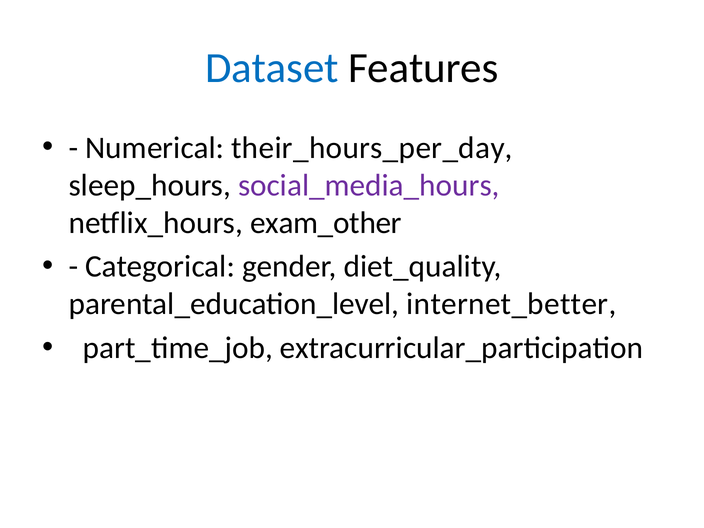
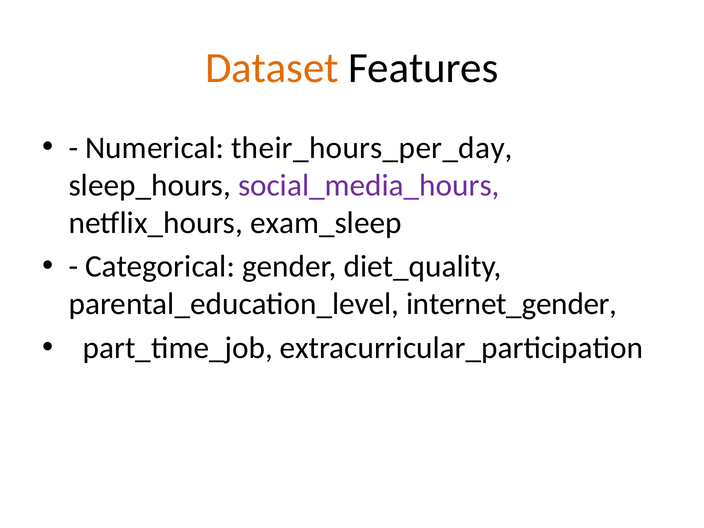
Dataset colour: blue -> orange
exam_other: exam_other -> exam_sleep
internet_better: internet_better -> internet_gender
